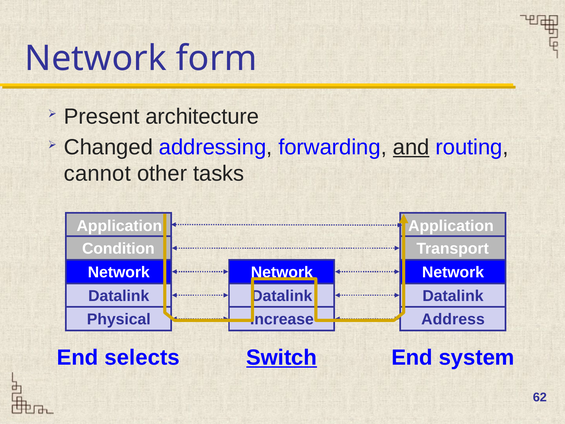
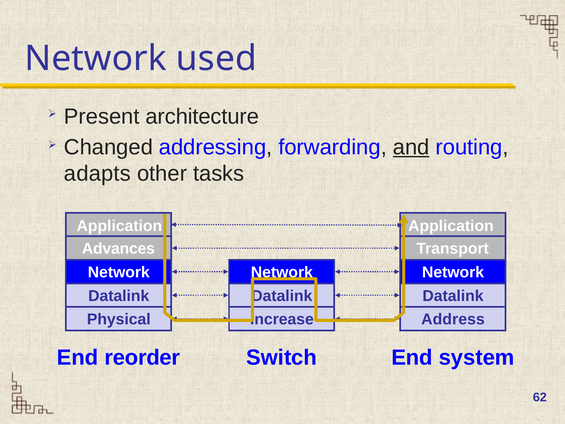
form: form -> used
cannot: cannot -> adapts
Condition: Condition -> Advances
selects: selects -> reorder
Switch underline: present -> none
